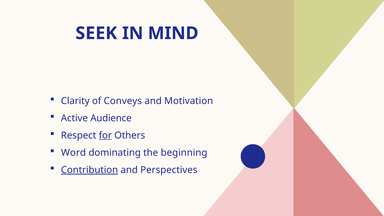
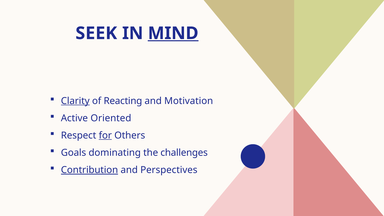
MIND underline: none -> present
Clarity underline: none -> present
Conveys: Conveys -> Reacting
Audience: Audience -> Oriented
Word: Word -> Goals
beginning: beginning -> challenges
